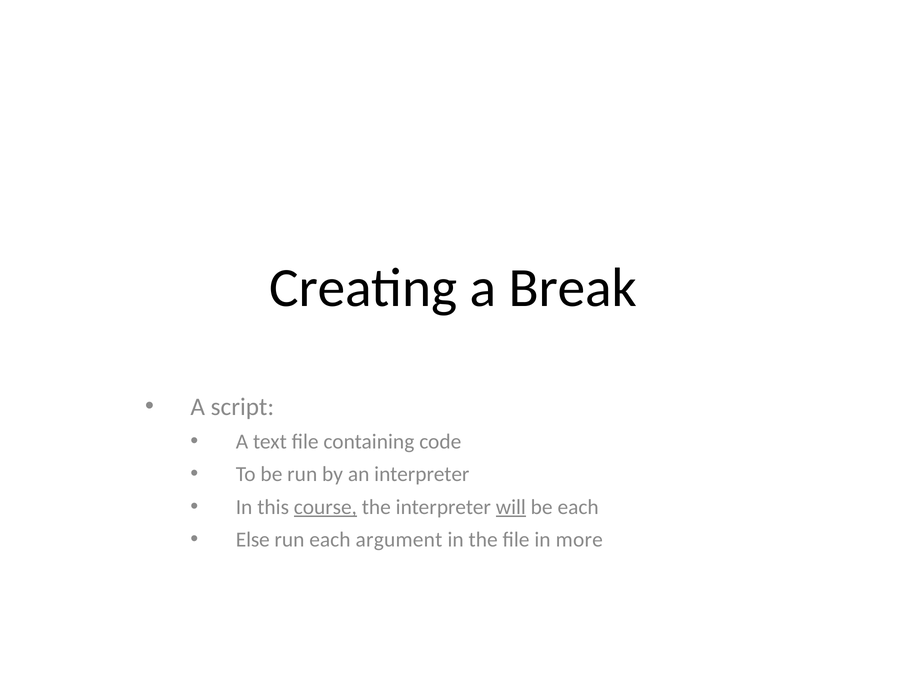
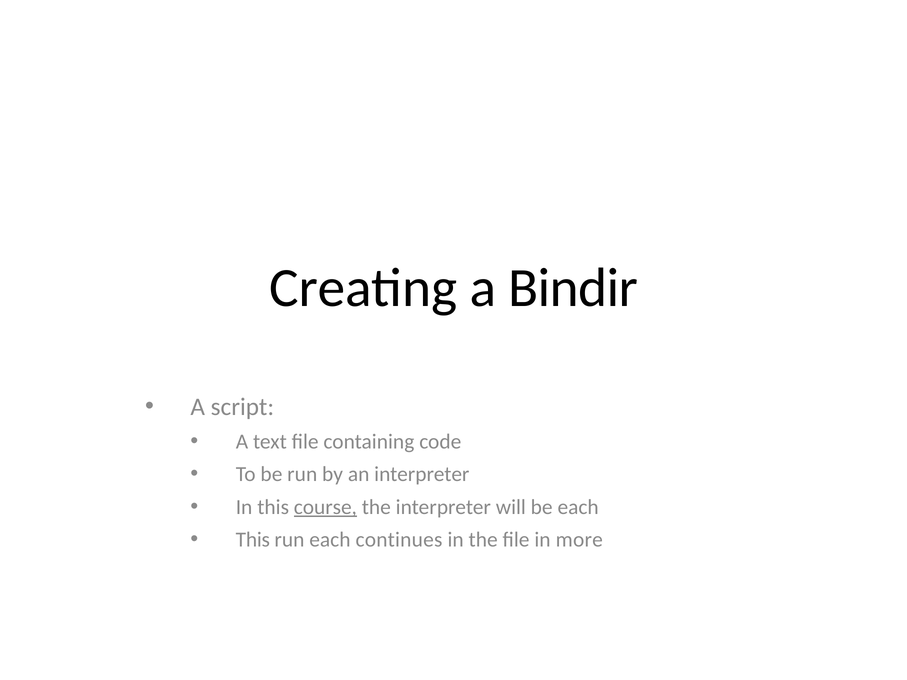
Break: Break -> Bindir
will underline: present -> none
Else at (253, 540): Else -> This
argument: argument -> continues
